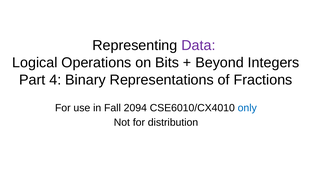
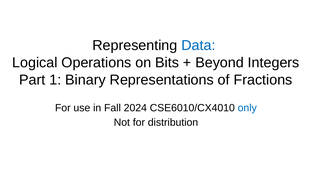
Data colour: purple -> blue
4: 4 -> 1
2094: 2094 -> 2024
